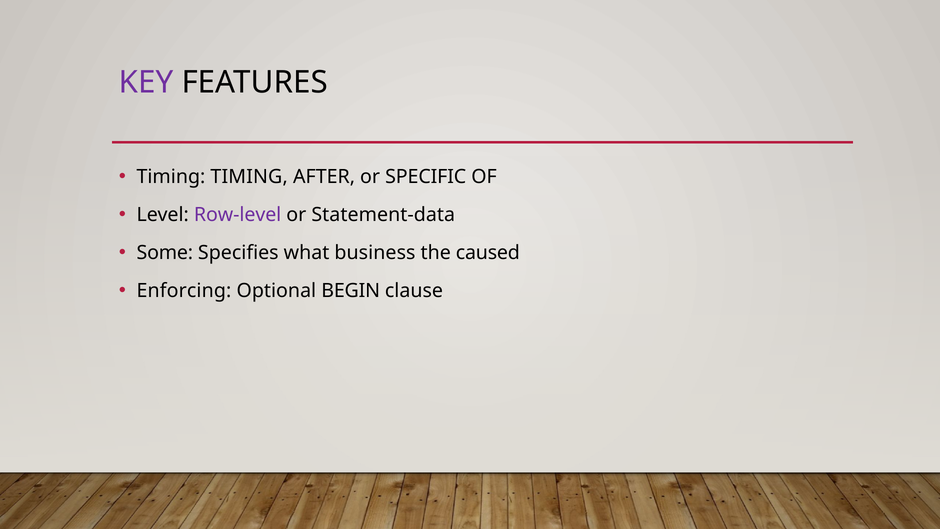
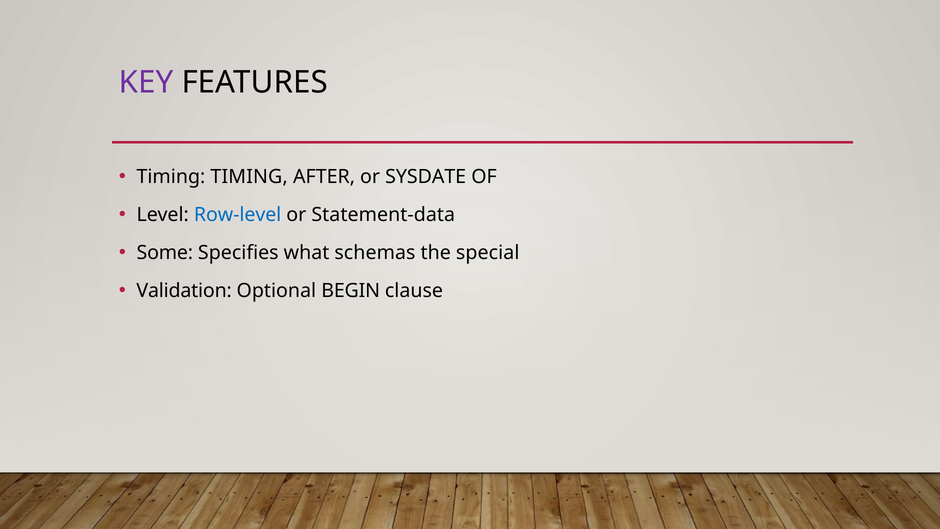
SPECIFIC: SPECIFIC -> SYSDATE
Row-level colour: purple -> blue
business: business -> schemas
caused: caused -> special
Enforcing: Enforcing -> Validation
